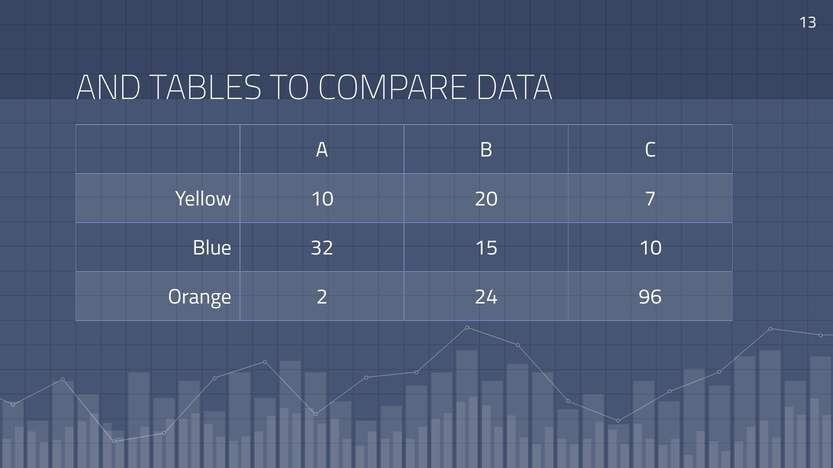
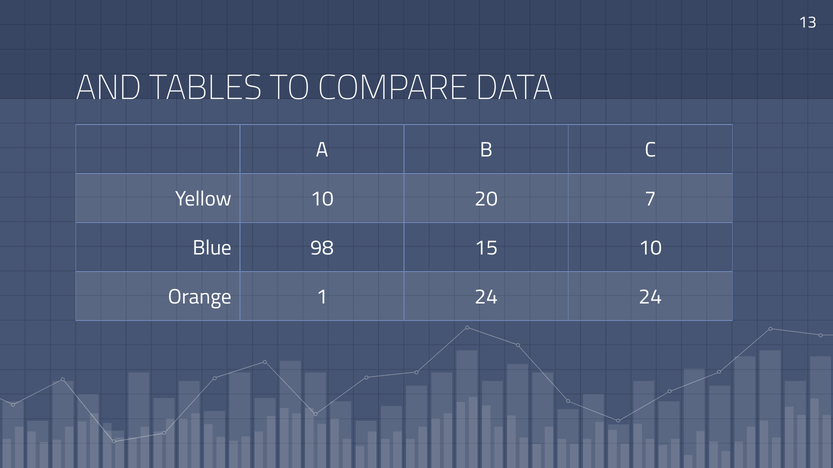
32: 32 -> 98
2: 2 -> 1
24 96: 96 -> 24
